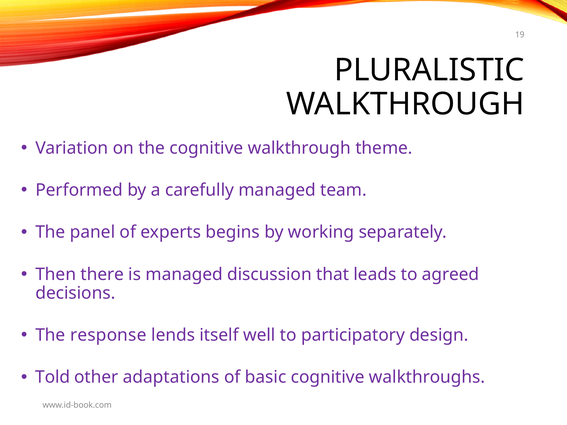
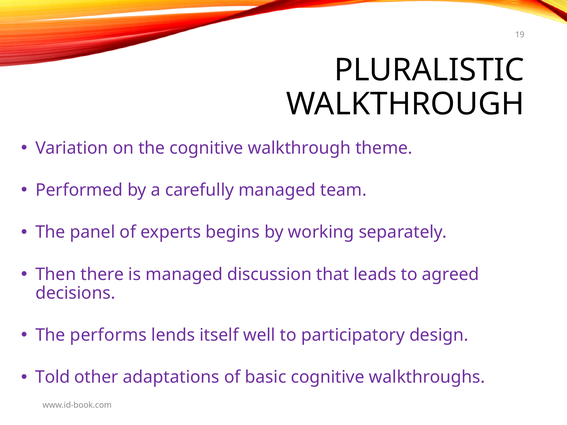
response: response -> performs
